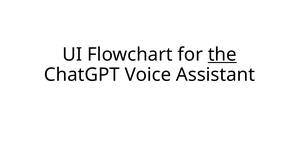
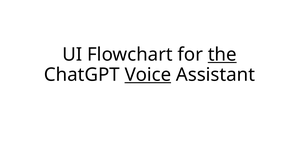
Voice underline: none -> present
